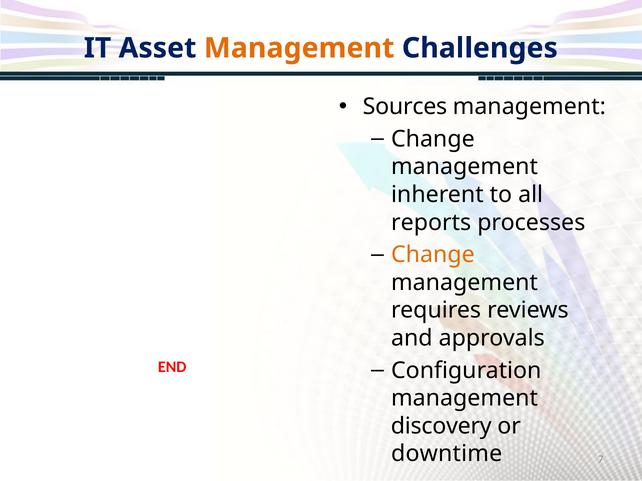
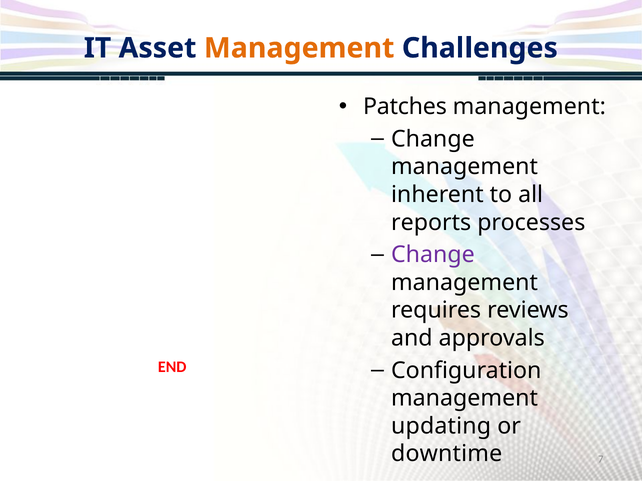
Sources: Sources -> Patches
Change at (433, 255) colour: orange -> purple
discovery: discovery -> updating
